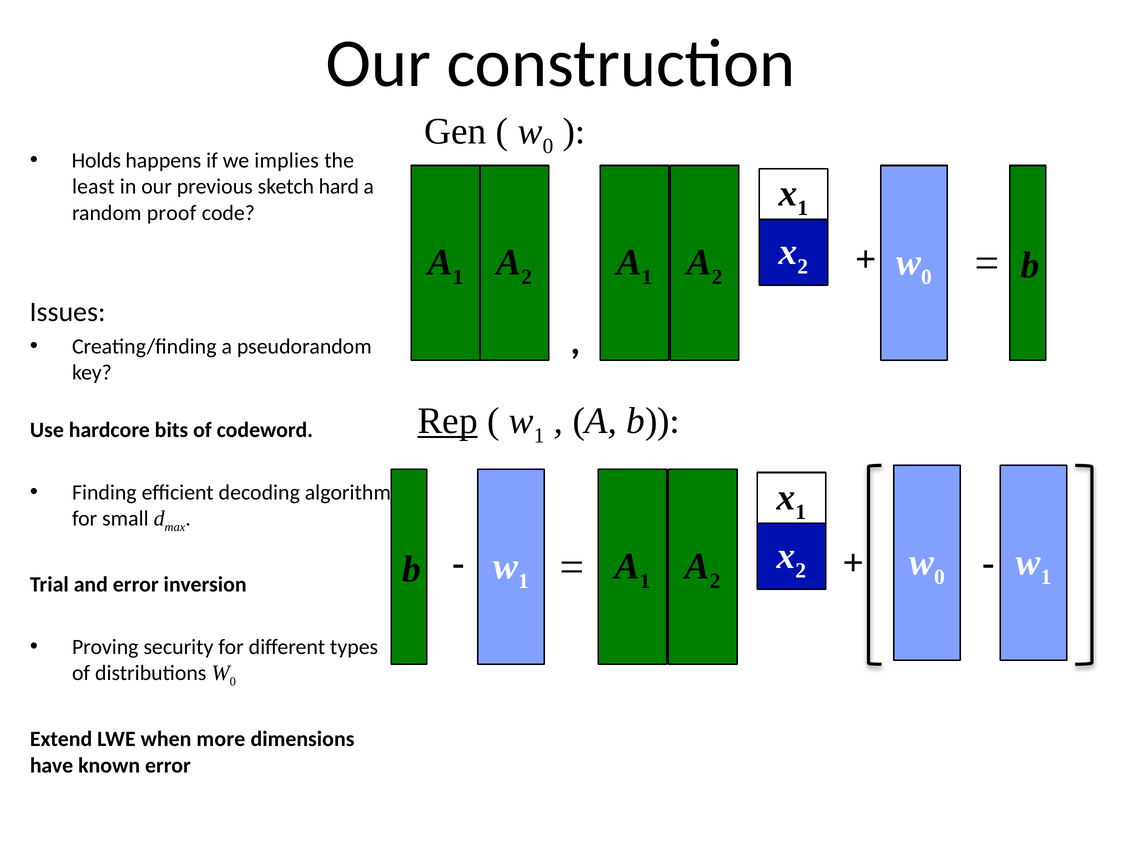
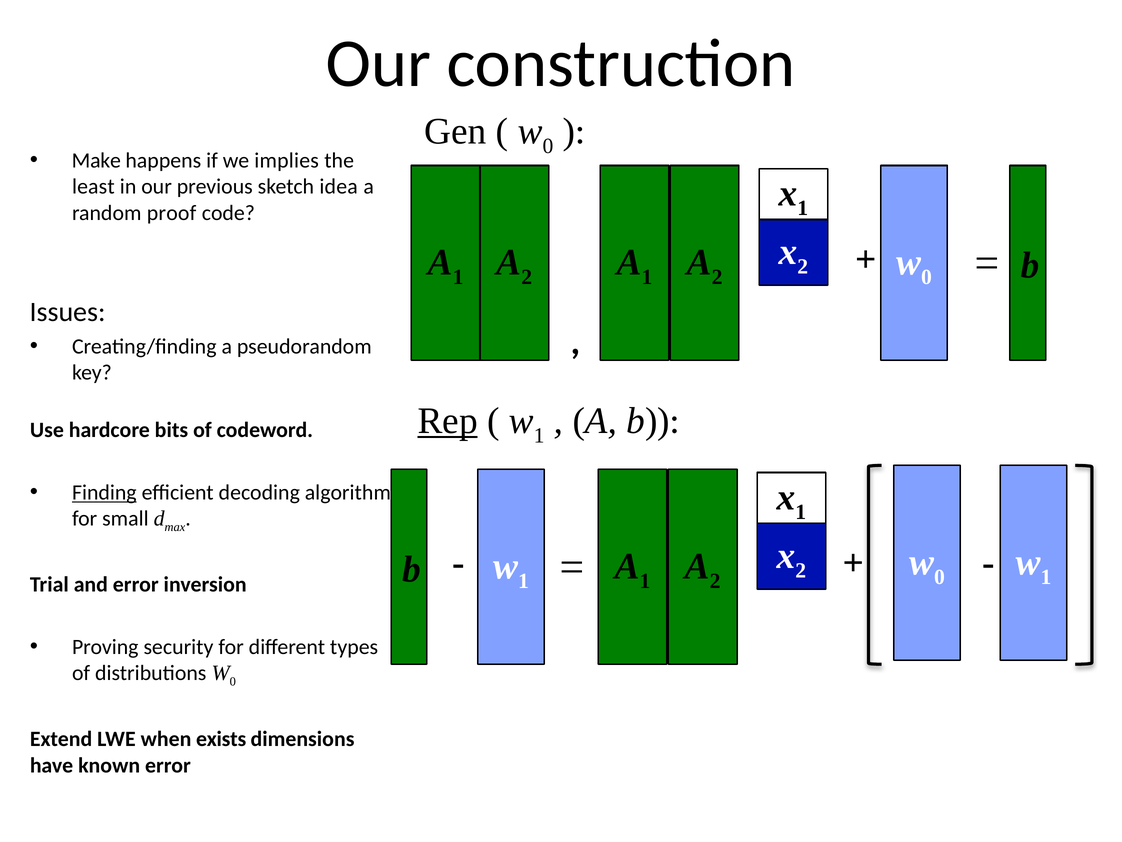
Holds: Holds -> Make
hard: hard -> idea
Finding underline: none -> present
more: more -> exists
